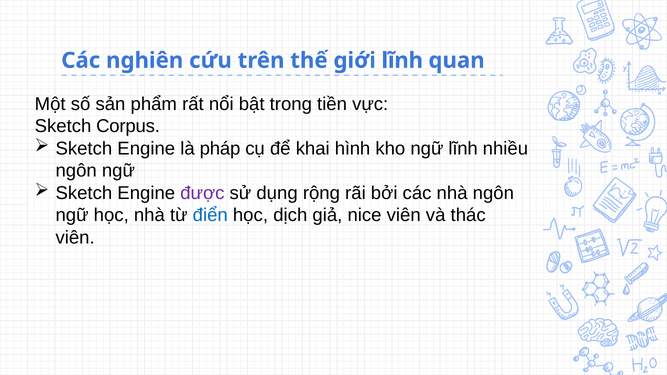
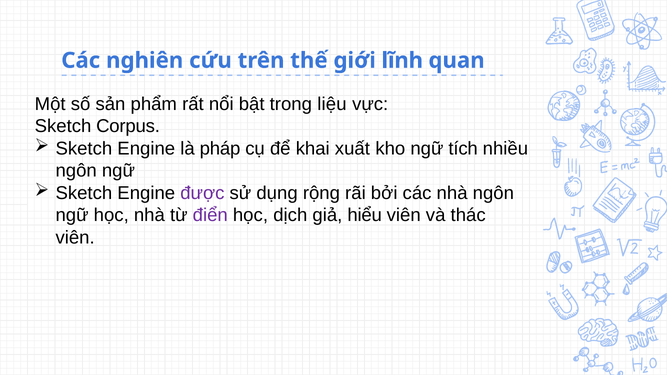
tiền: tiền -> liệu
hình: hình -> xuất
ngữ lĩnh: lĩnh -> tích
điển colour: blue -> purple
nice: nice -> hiểu
